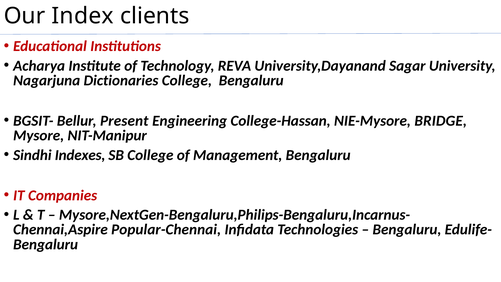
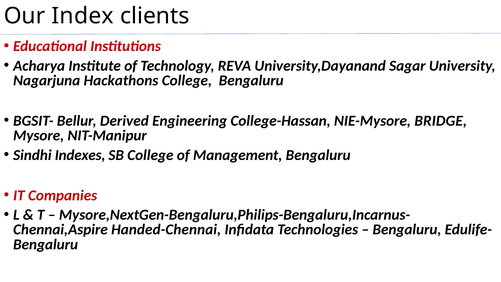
Dictionaries: Dictionaries -> Hackathons
Present: Present -> Derived
Popular-Chennai: Popular-Chennai -> Handed-Chennai
